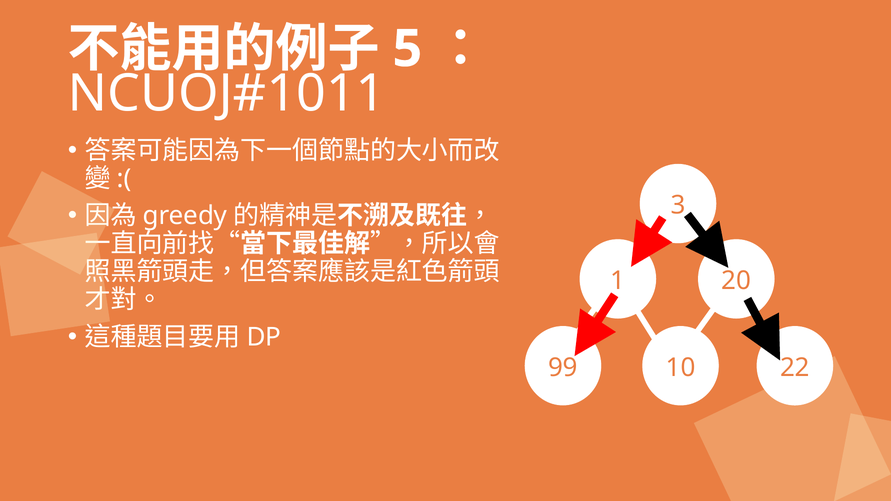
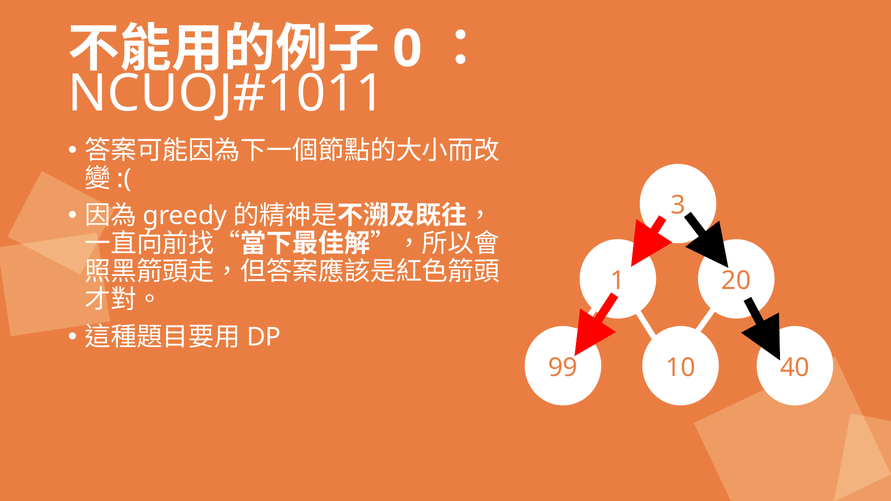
5: 5 -> 0
22: 22 -> 40
